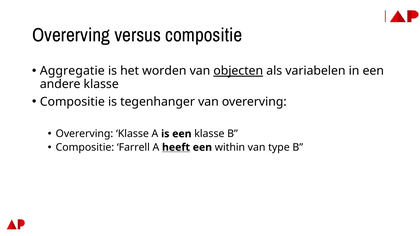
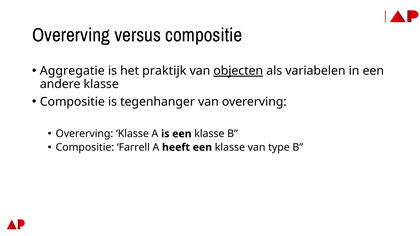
worden: worden -> praktijk
heeft underline: present -> none
within at (230, 147): within -> klasse
